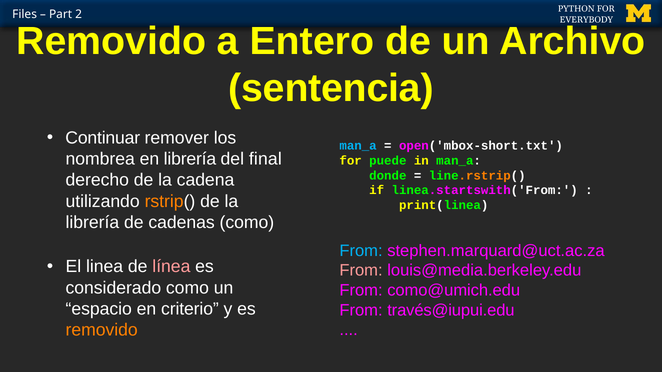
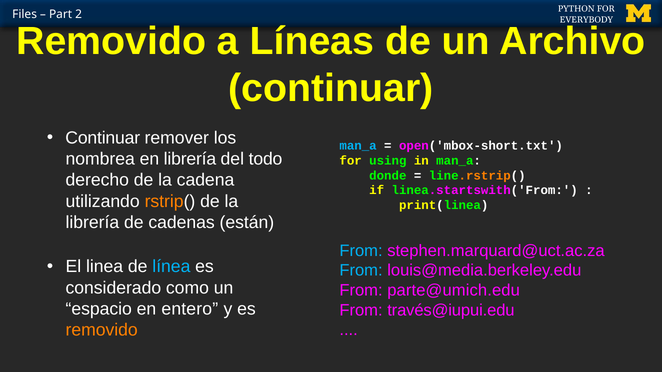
Entero: Entero -> Líneas
sentencia at (331, 89): sentencia -> continuar
final: final -> todo
puede: puede -> using
cadenas como: como -> están
línea colour: pink -> light blue
From at (361, 271) colour: pink -> light blue
como@umich.edu: como@umich.edu -> parte@umich.edu
criterio: criterio -> entero
